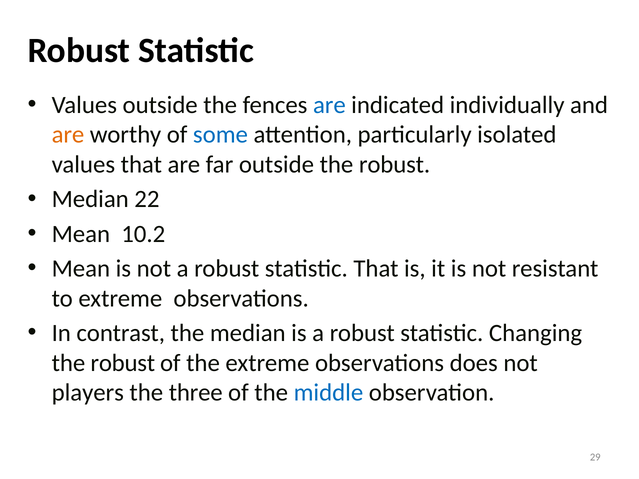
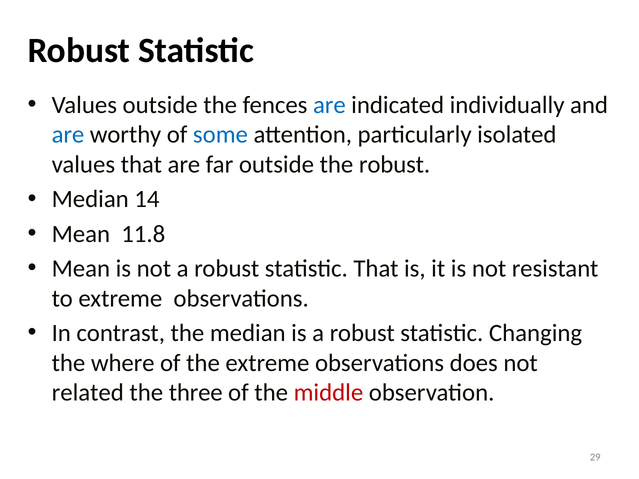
are at (68, 135) colour: orange -> blue
22: 22 -> 14
10.2: 10.2 -> 11.8
robust at (123, 363): robust -> where
players: players -> related
middle colour: blue -> red
